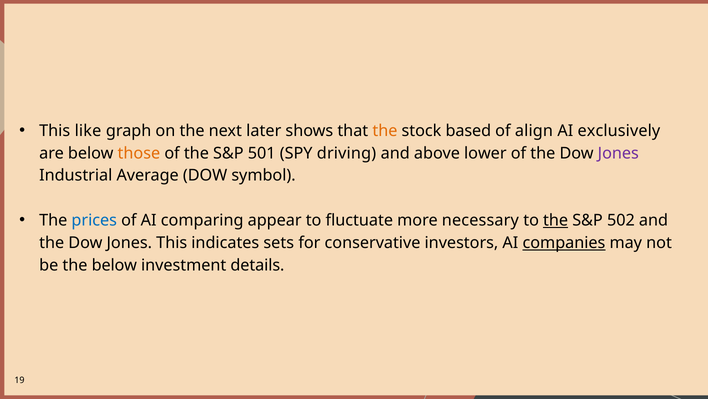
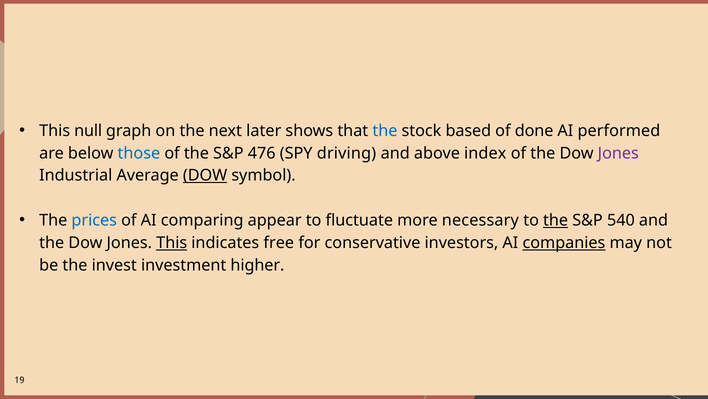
like: like -> null
the at (385, 131) colour: orange -> blue
align: align -> done
exclusively: exclusively -> performed
those colour: orange -> blue
501: 501 -> 476
lower: lower -> index
DOW at (205, 175) underline: none -> present
502: 502 -> 540
This at (172, 242) underline: none -> present
sets: sets -> free
the below: below -> invest
details: details -> higher
